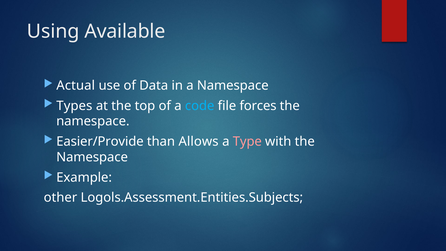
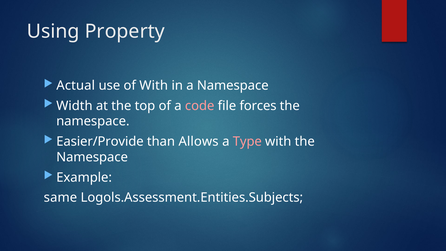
Available: Available -> Property
of Data: Data -> With
Types: Types -> Width
code colour: light blue -> pink
other: other -> same
